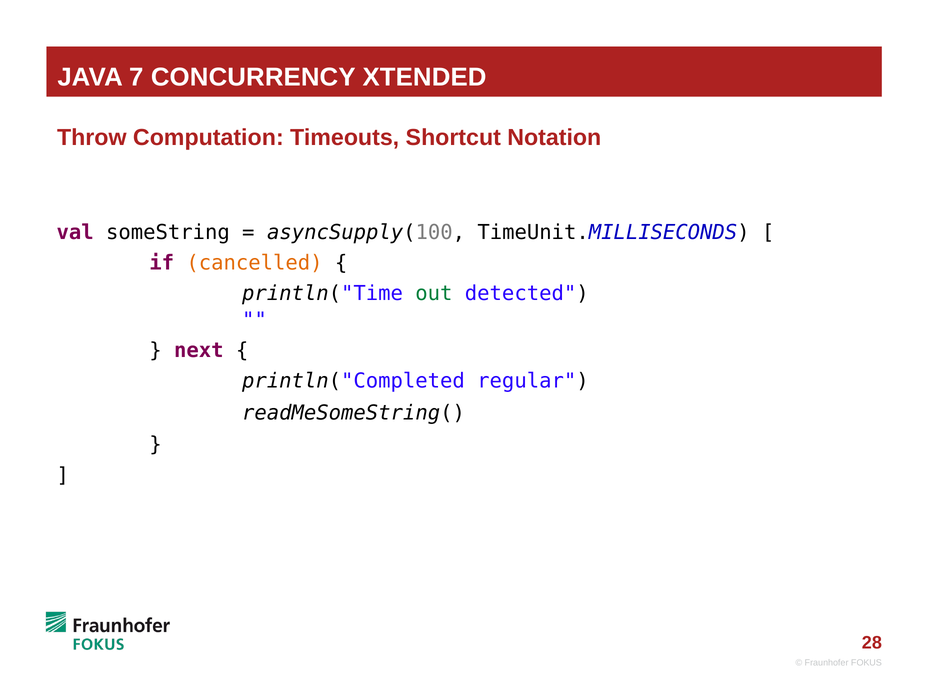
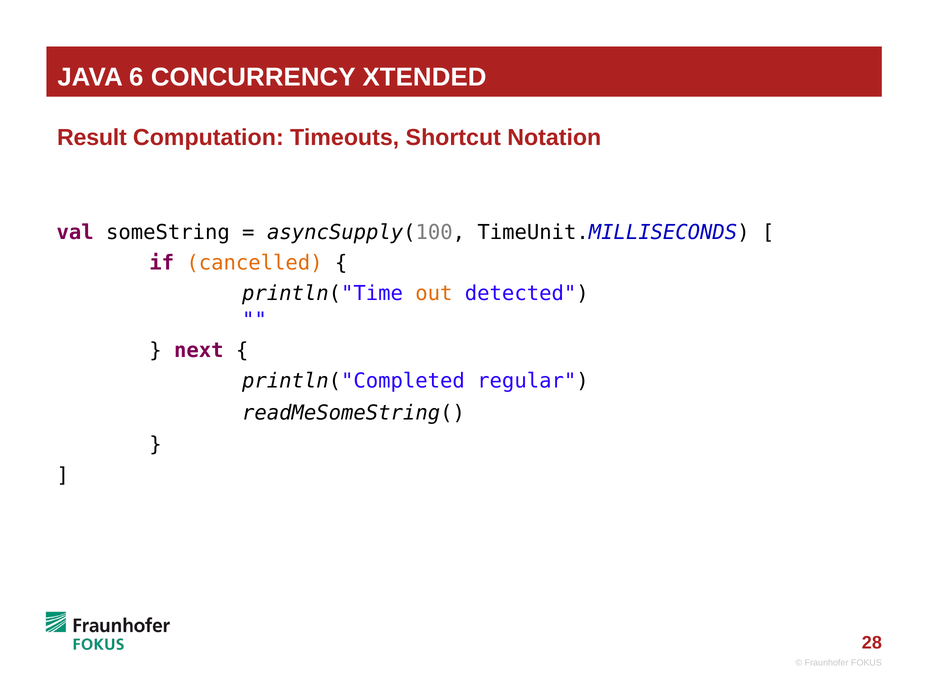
7: 7 -> 6
Throw: Throw -> Result
out colour: green -> orange
